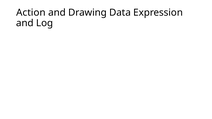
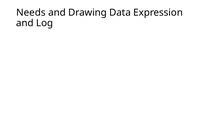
Action: Action -> Needs
